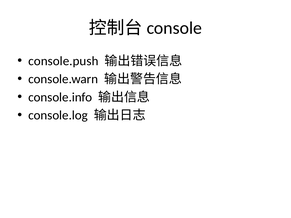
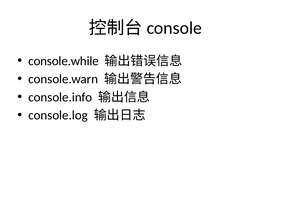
console.push: console.push -> console.while
